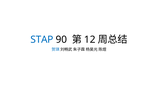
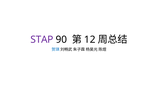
STAP colour: blue -> purple
